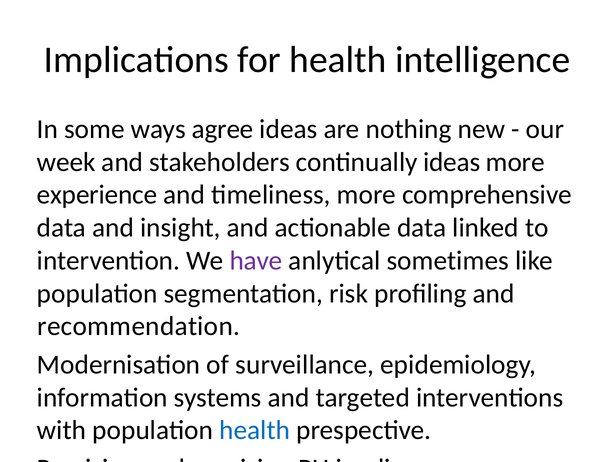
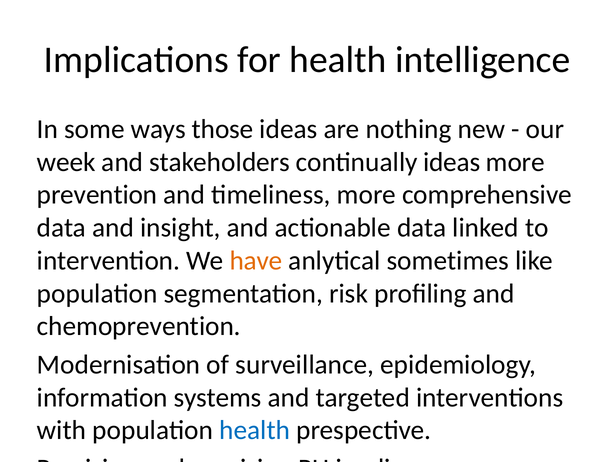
agree: agree -> those
experience at (97, 195): experience -> prevention
have colour: purple -> orange
recommendation: recommendation -> chemoprevention
